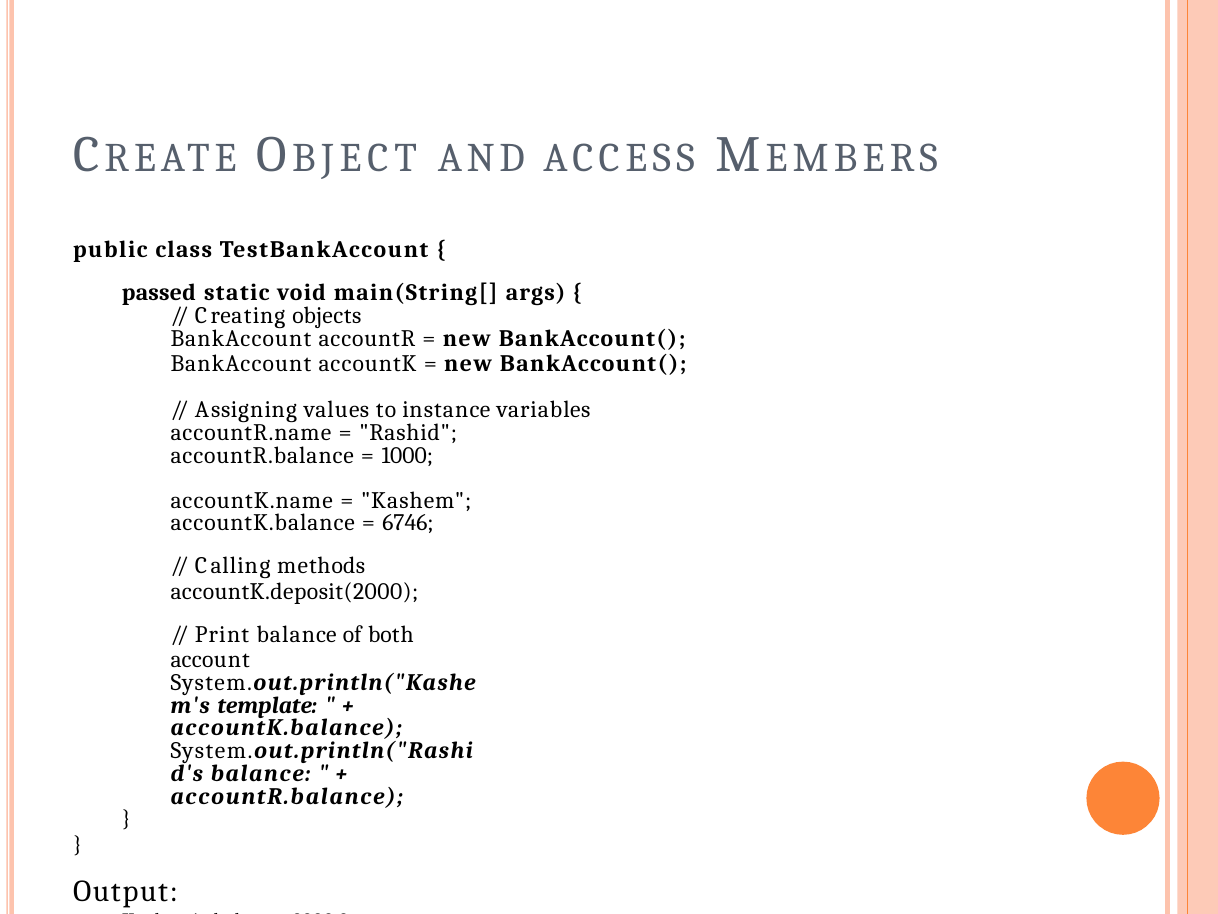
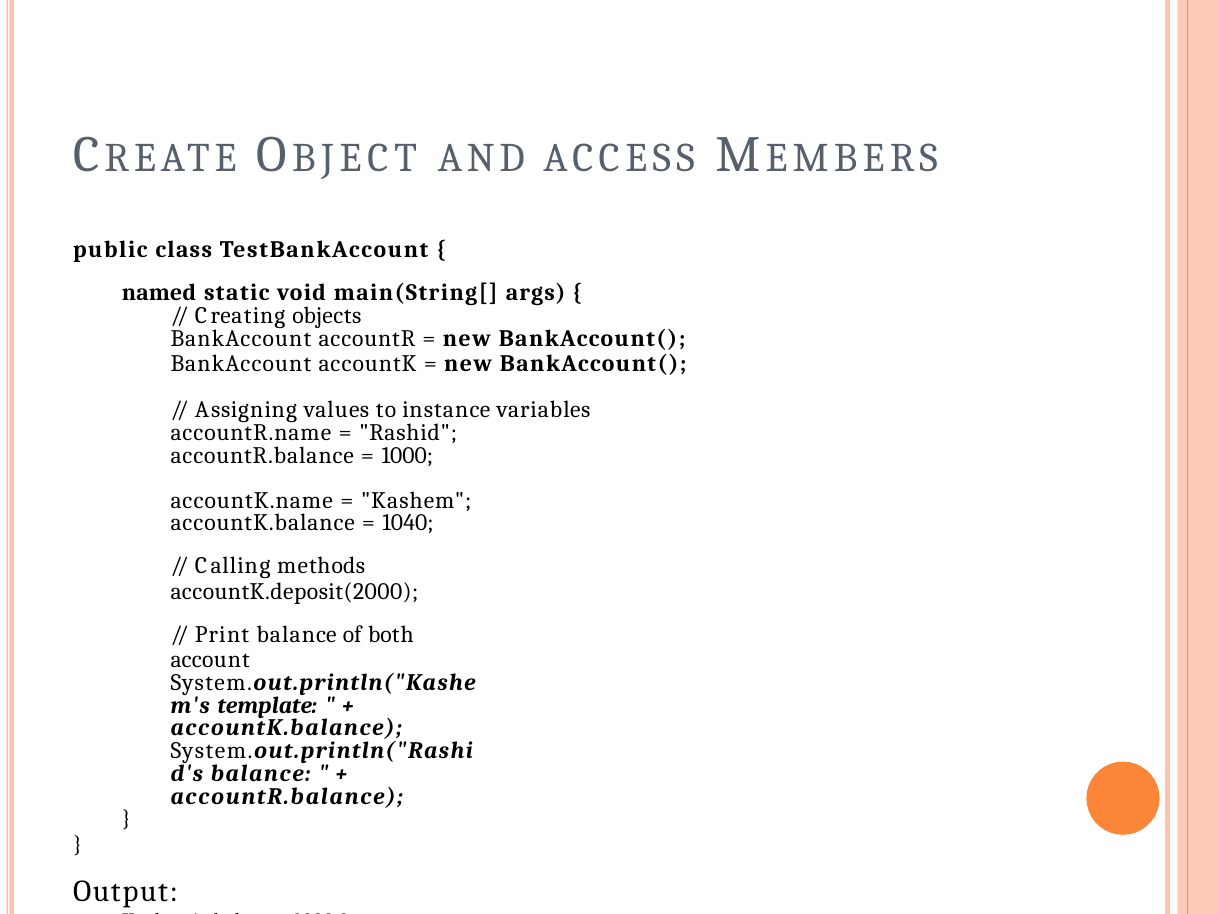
passed: passed -> named
6746: 6746 -> 1040
